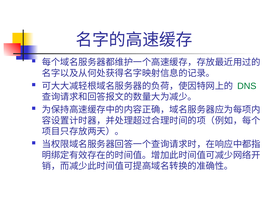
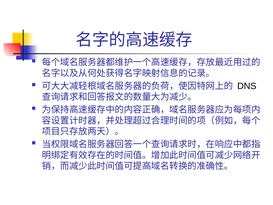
DNS colour: green -> black
